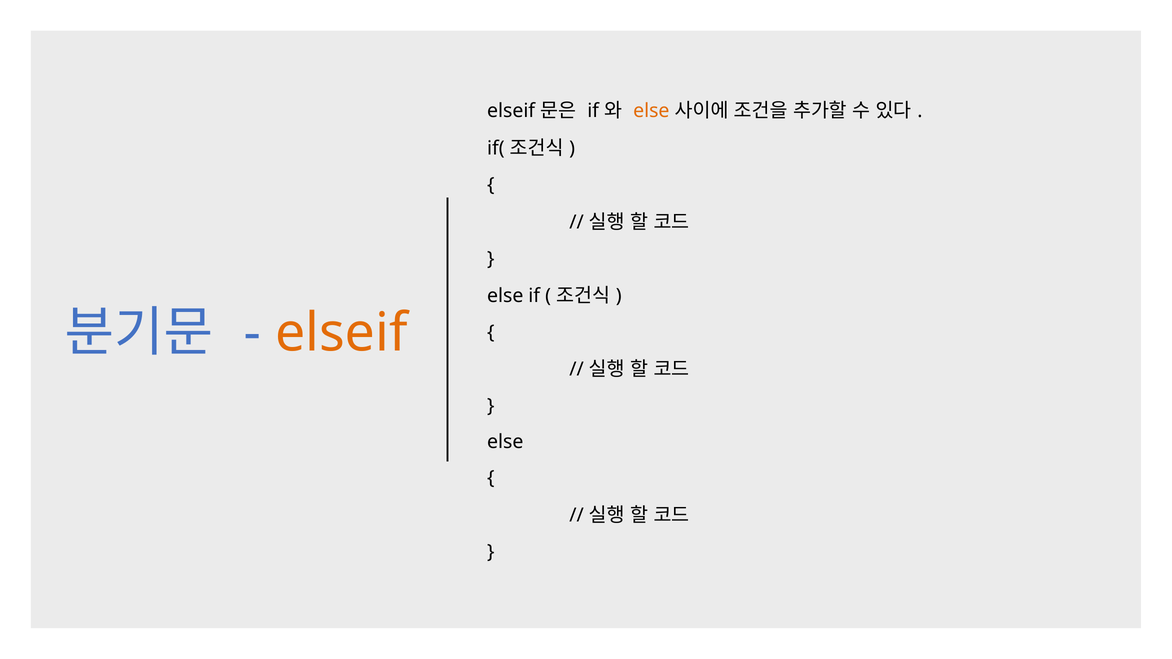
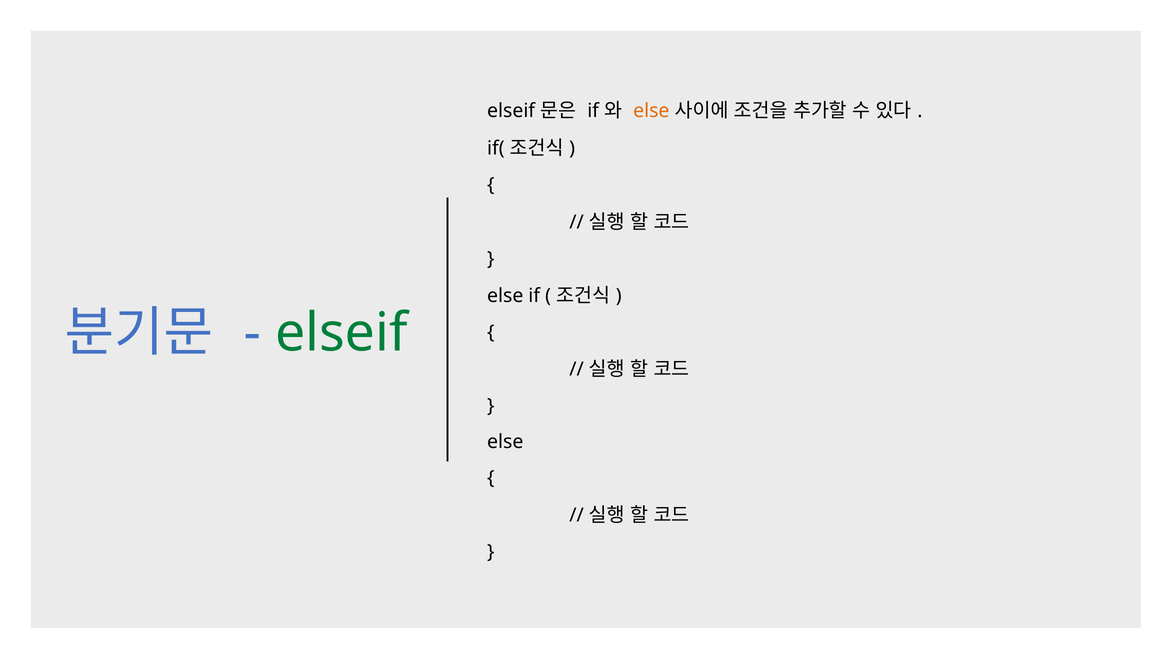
elseif at (341, 333) colour: orange -> green
